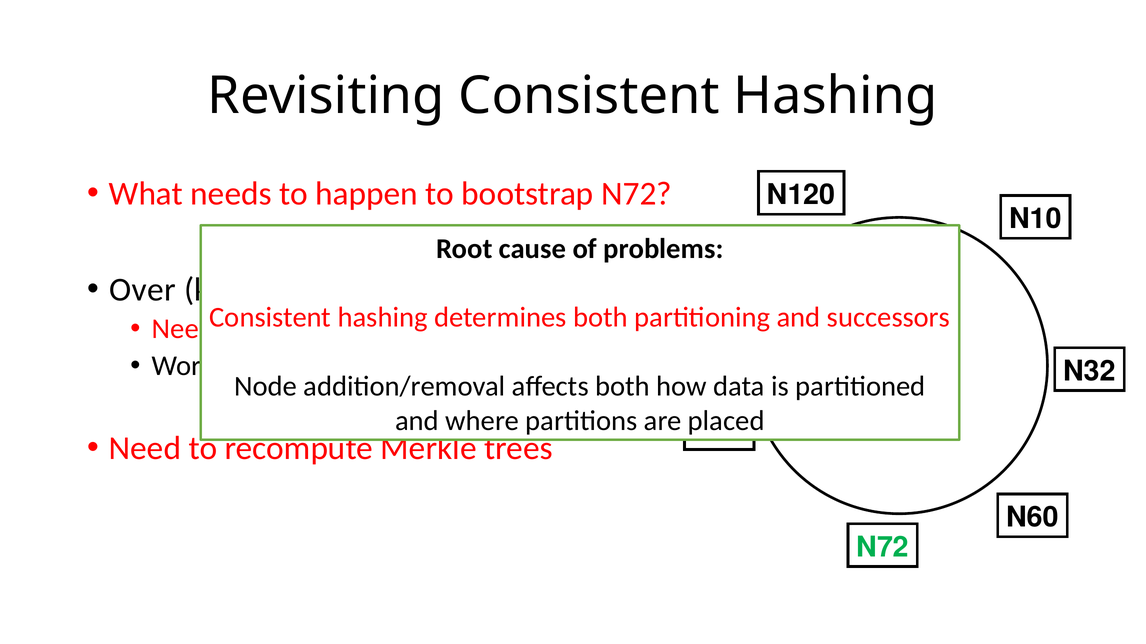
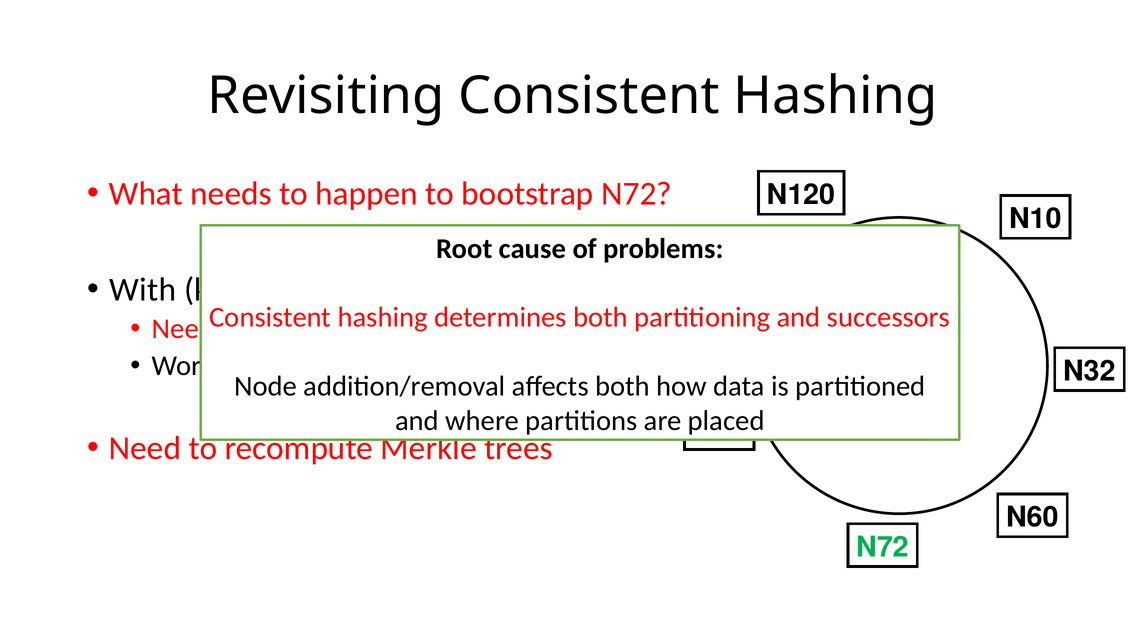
Over at (143, 290): Over -> With
